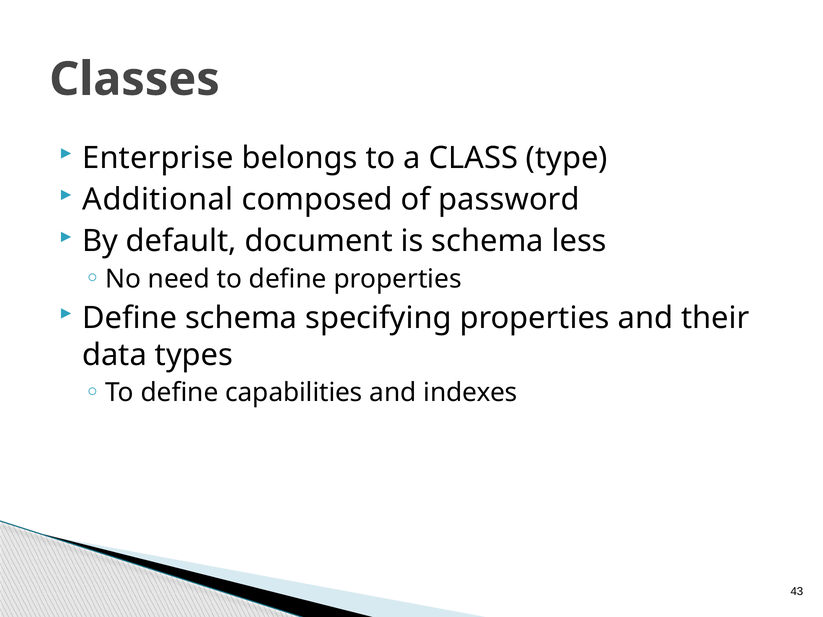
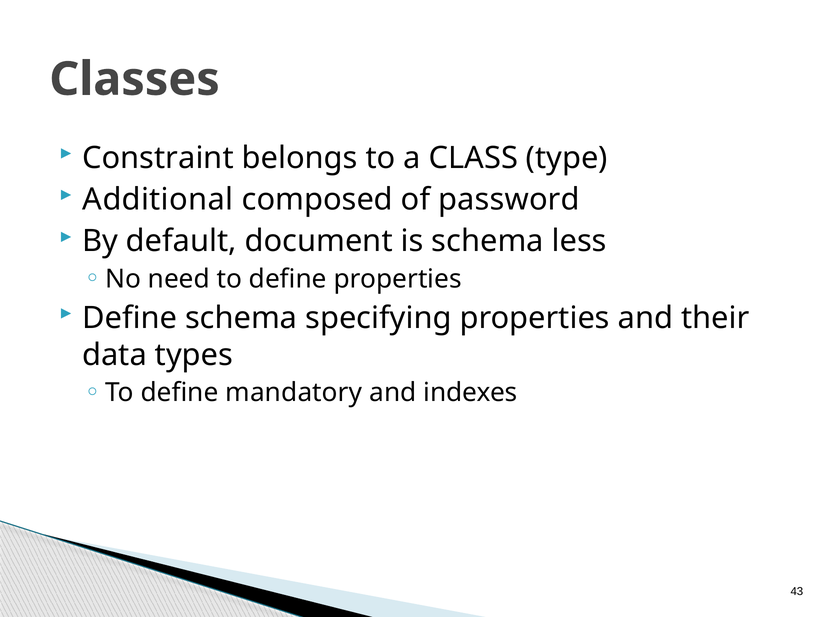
Enterprise: Enterprise -> Constraint
capabilities: capabilities -> mandatory
